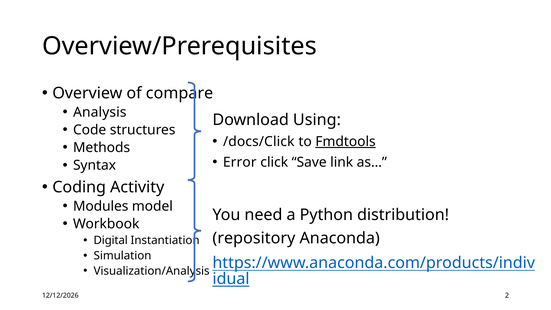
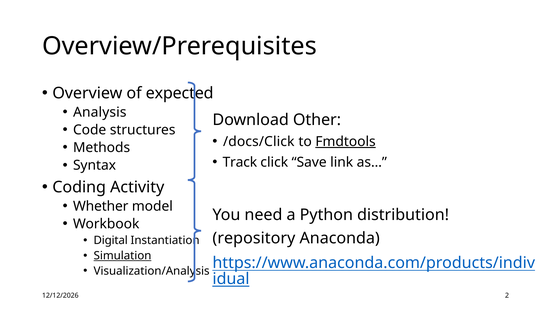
compare: compare -> expected
Using: Using -> Other
Error: Error -> Track
Modules: Modules -> Whether
Simulation underline: none -> present
